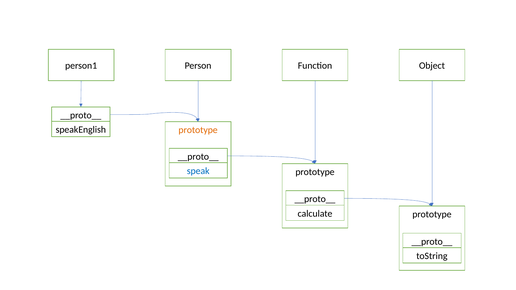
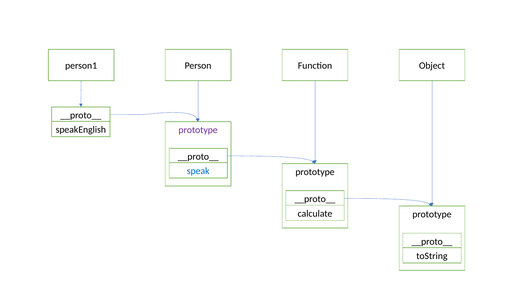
prototype at (198, 130) colour: orange -> purple
